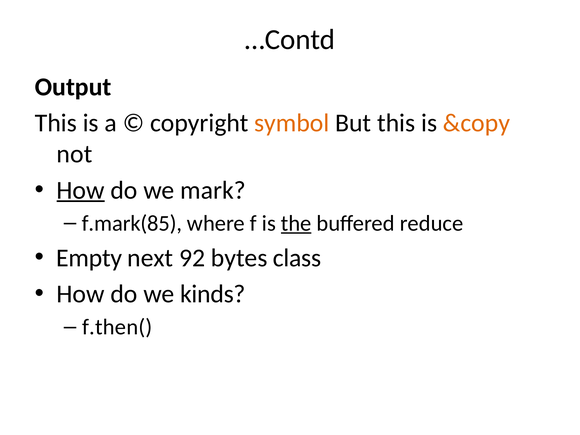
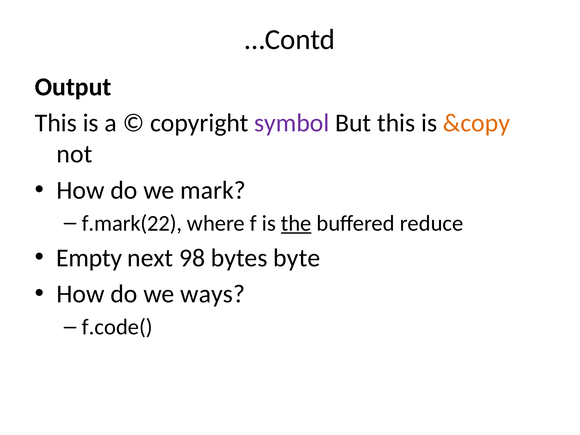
symbol colour: orange -> purple
How at (81, 190) underline: present -> none
f.mark(85: f.mark(85 -> f.mark(22
92: 92 -> 98
class: class -> byte
kinds: kinds -> ways
f.then(: f.then( -> f.code(
